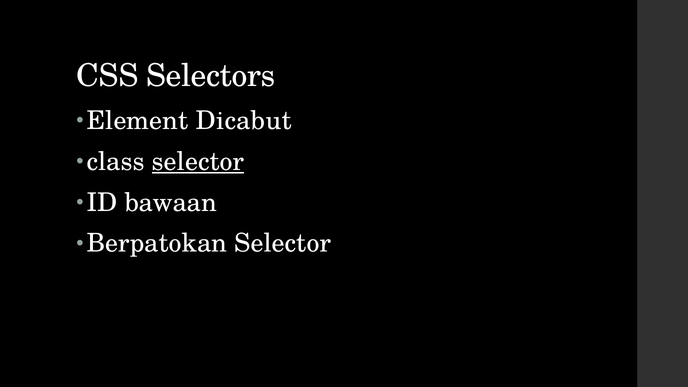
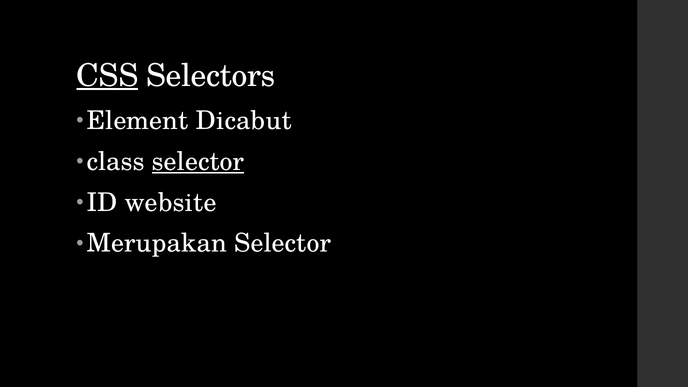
CSS underline: none -> present
bawaan: bawaan -> website
Berpatokan: Berpatokan -> Merupakan
